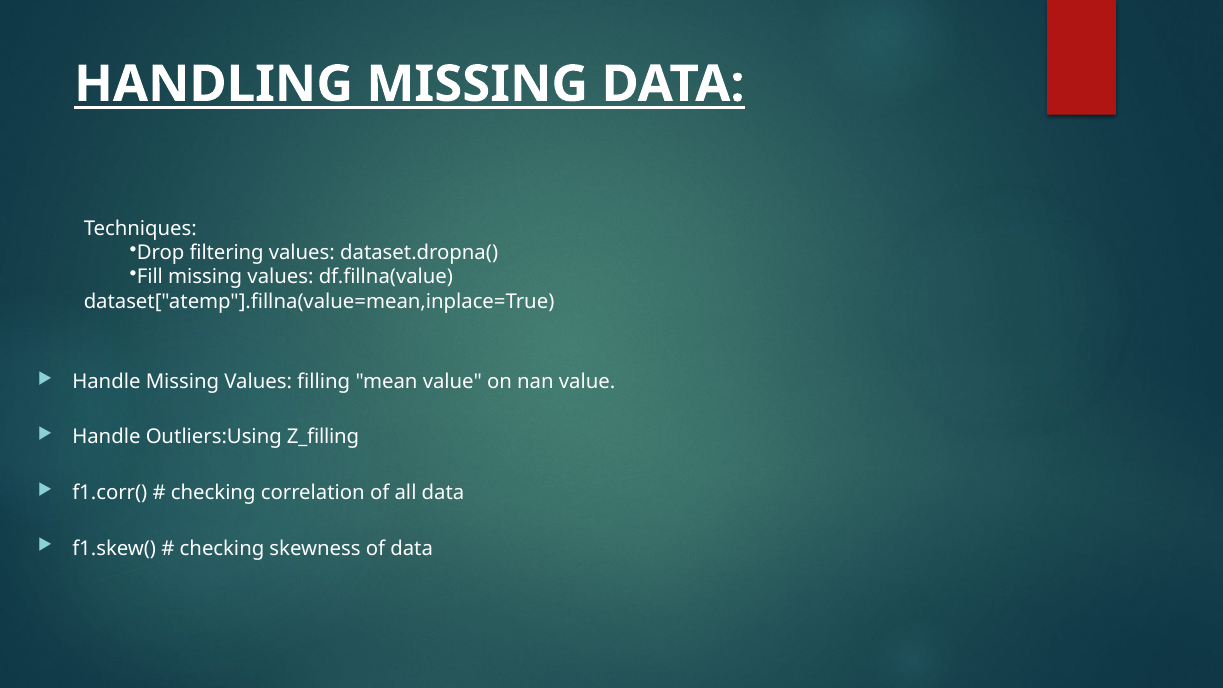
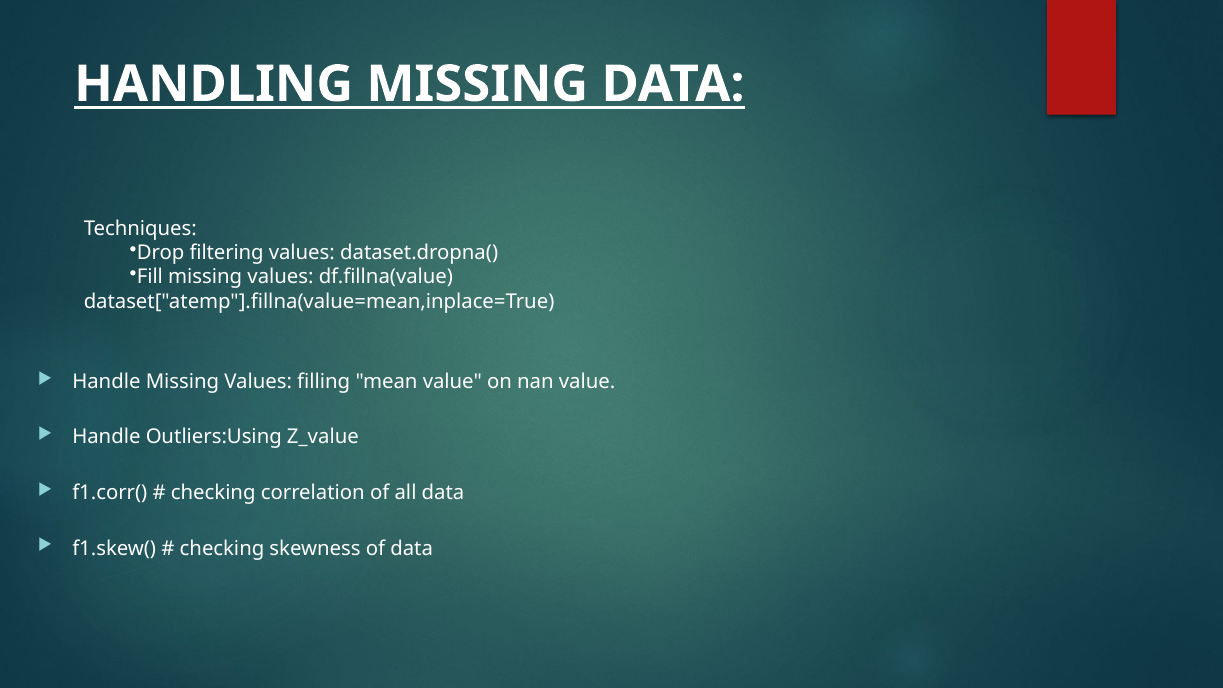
Z_filling: Z_filling -> Z_value
